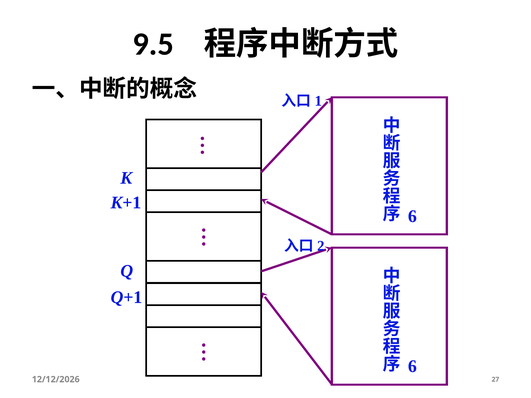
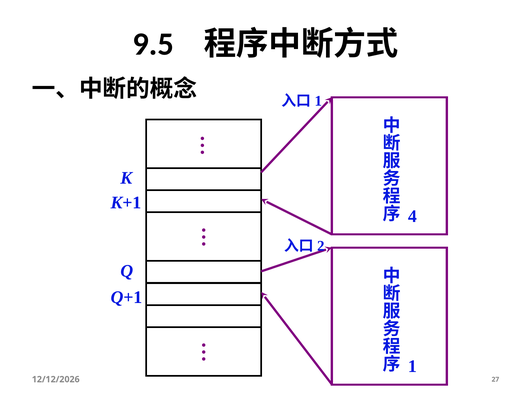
6 at (412, 217): 6 -> 4
6 at (412, 366): 6 -> 1
